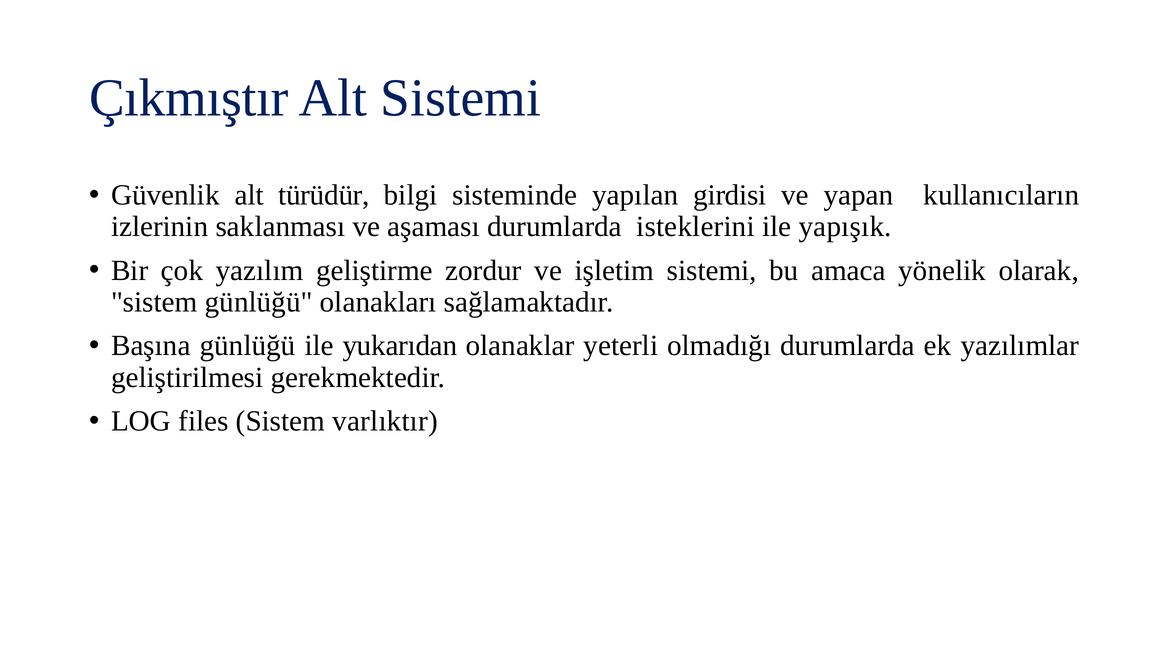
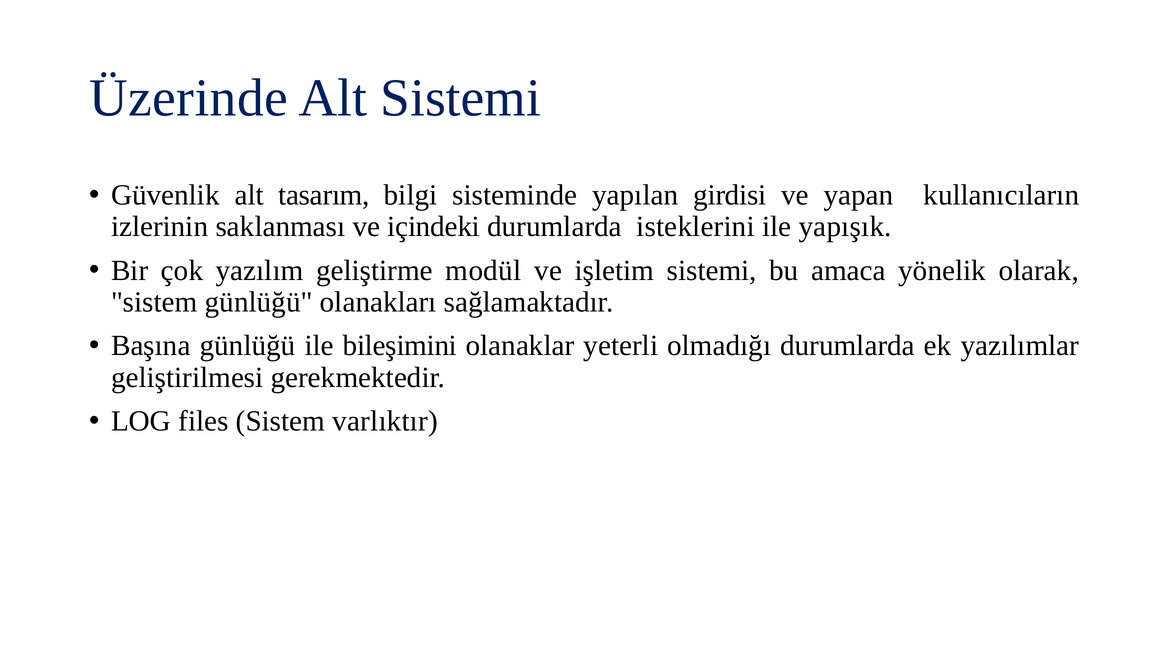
Çıkmıştır: Çıkmıştır -> Üzerinde
türüdür: türüdür -> tasarım
aşaması: aşaması -> içindeki
zordur: zordur -> modül
yukarıdan: yukarıdan -> bileşimini
